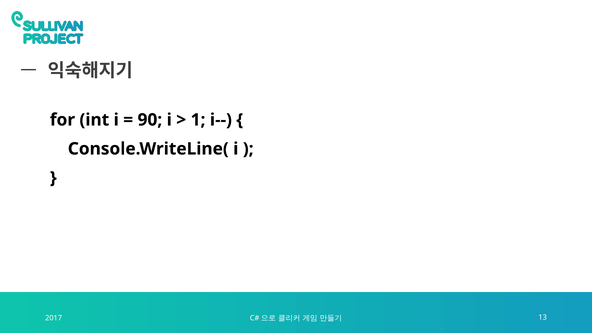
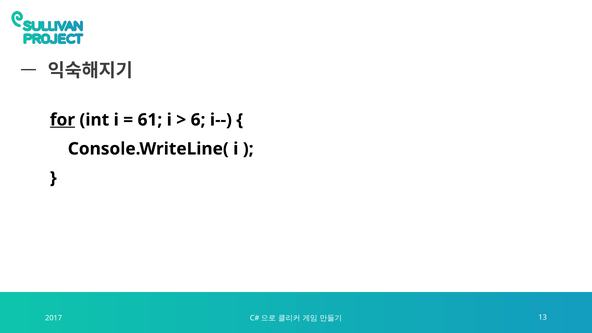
for underline: none -> present
90: 90 -> 61
1: 1 -> 6
